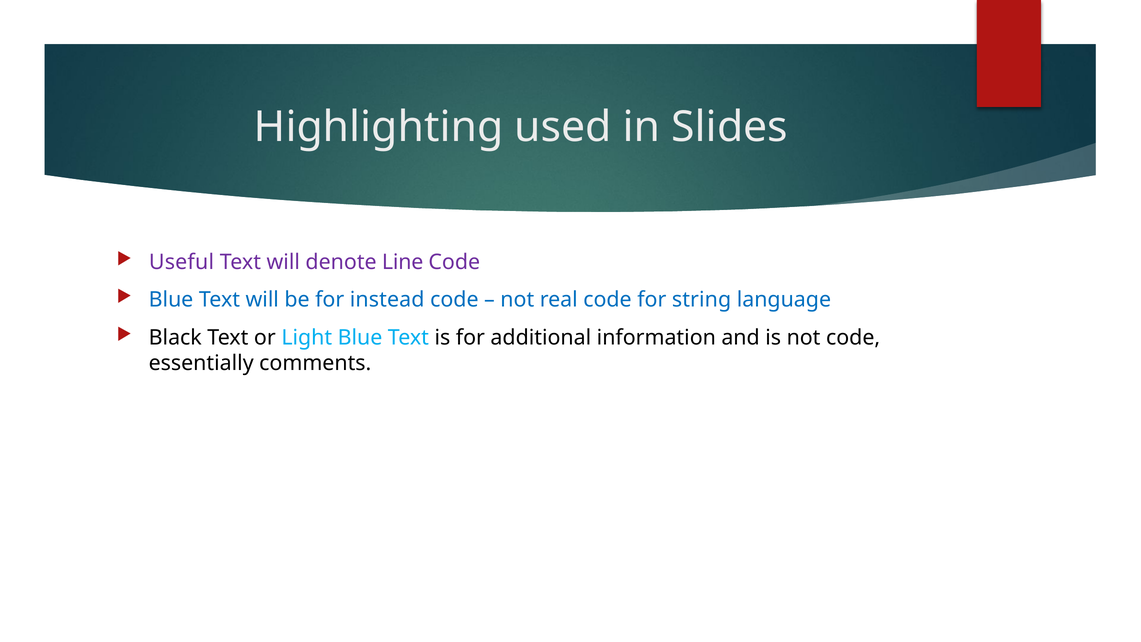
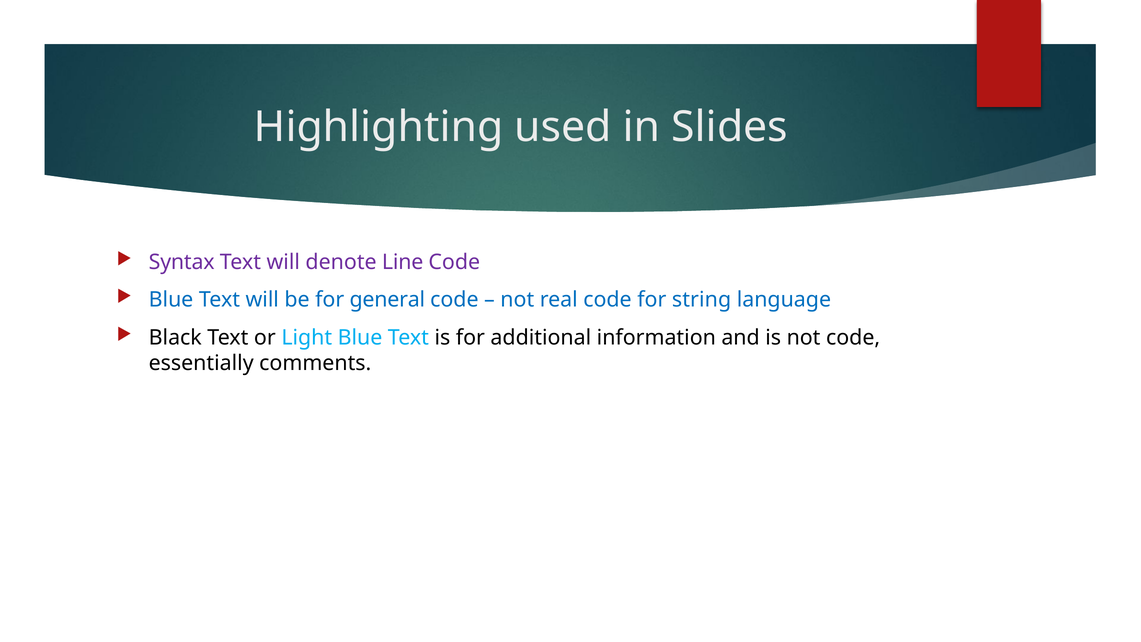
Useful: Useful -> Syntax
instead: instead -> general
